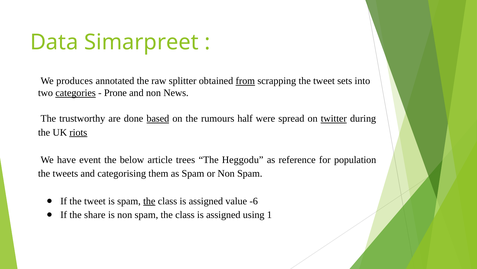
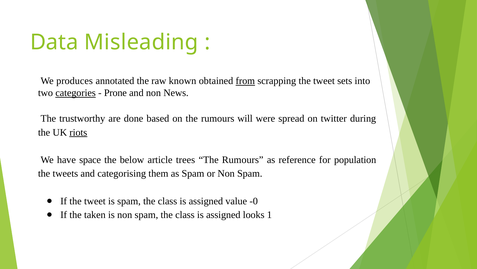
Simarpreet: Simarpreet -> Misleading
splitter: splitter -> known
based underline: present -> none
half: half -> will
twitter underline: present -> none
event: event -> space
Heggodu at (243, 160): Heggodu -> Rumours
the at (149, 201) underline: present -> none
-6: -6 -> -0
share: share -> taken
using: using -> looks
